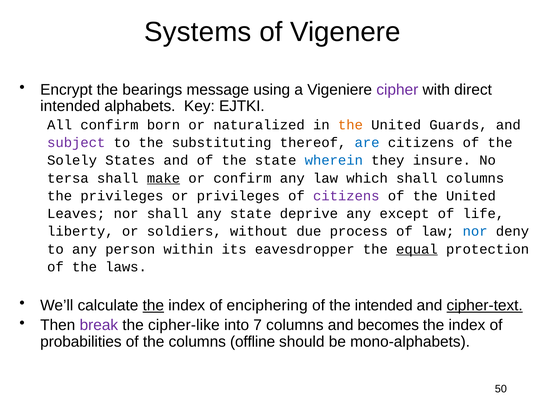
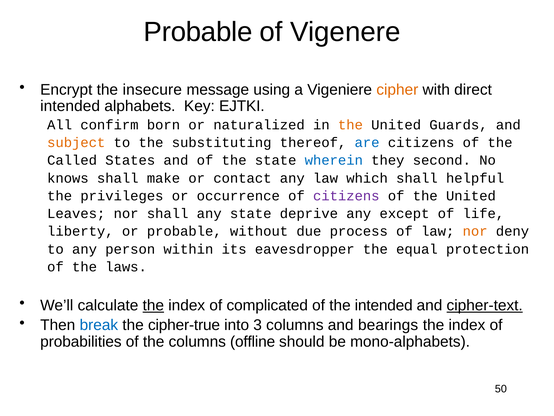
Systems at (198, 32): Systems -> Probable
bearings: bearings -> insecure
cipher colour: purple -> orange
subject colour: purple -> orange
Solely: Solely -> Called
insure: insure -> second
tersa: tersa -> knows
make underline: present -> none
or confirm: confirm -> contact
shall columns: columns -> helpful
or privileges: privileges -> occurrence
or soldiers: soldiers -> probable
nor at (475, 231) colour: blue -> orange
equal underline: present -> none
enciphering: enciphering -> complicated
break colour: purple -> blue
cipher-like: cipher-like -> cipher-true
7: 7 -> 3
becomes: becomes -> bearings
